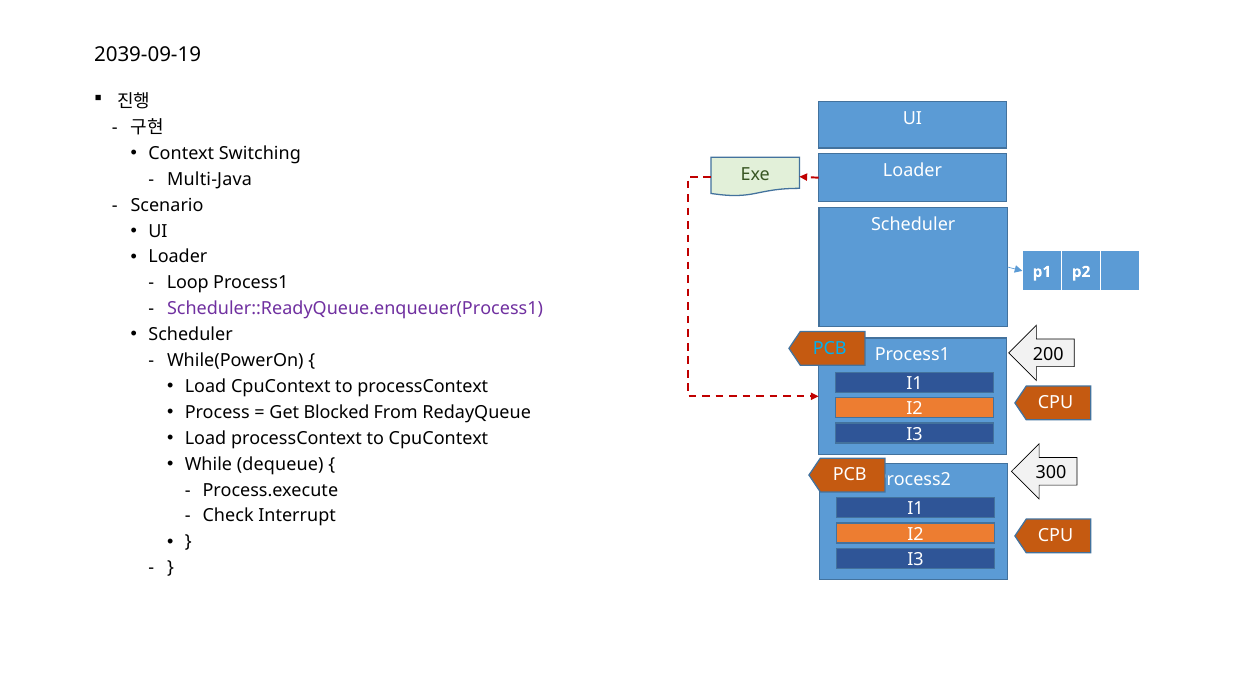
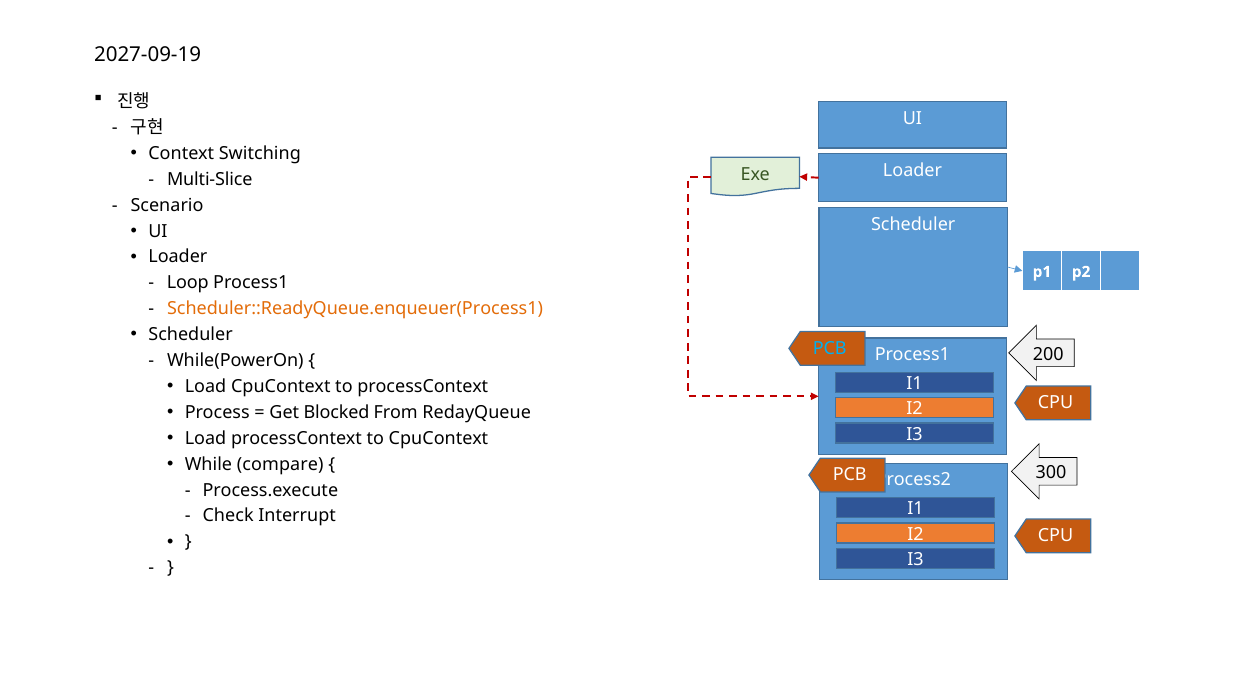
2039-09-19: 2039-09-19 -> 2027-09-19
Multi-Java: Multi-Java -> Multi-Slice
Scheduler::ReadyQueue.enqueuer(Process1 colour: purple -> orange
dequeue: dequeue -> compare
